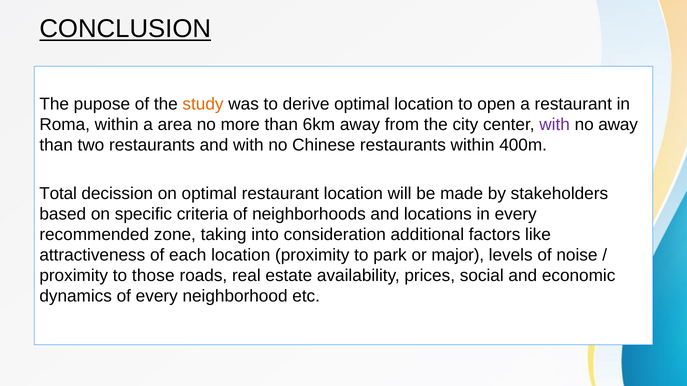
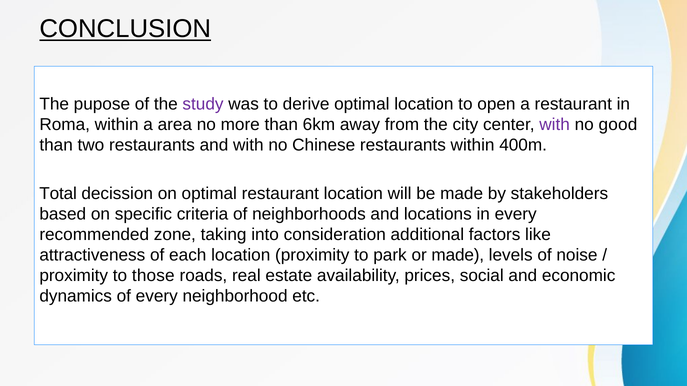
study colour: orange -> purple
no away: away -> good
or major: major -> made
